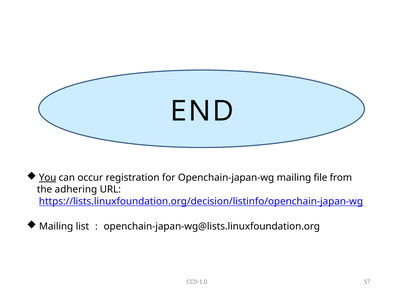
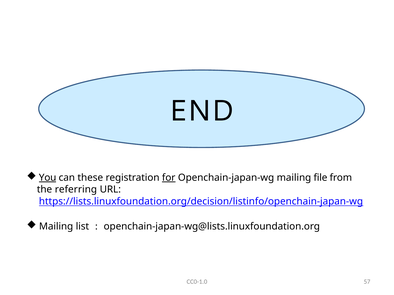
occur: occur -> these
for underline: none -> present
adhering: adhering -> referring
